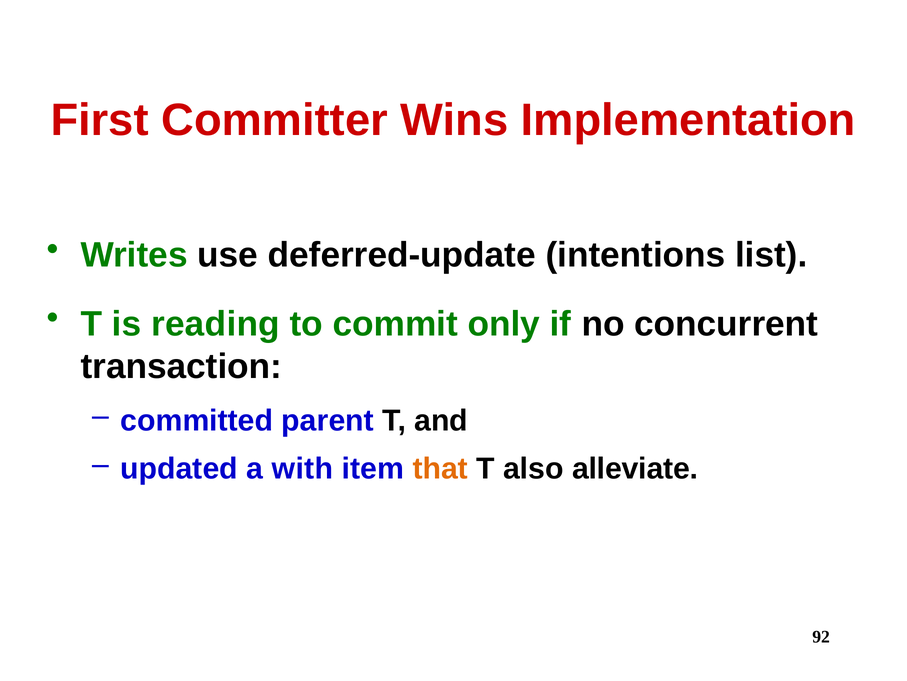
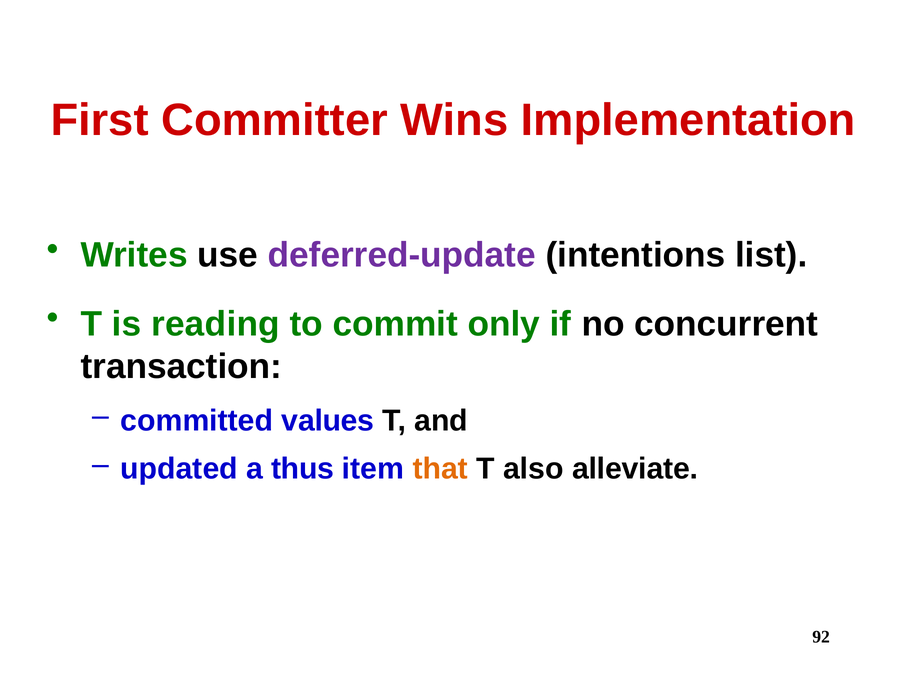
deferred-update colour: black -> purple
parent: parent -> values
with: with -> thus
